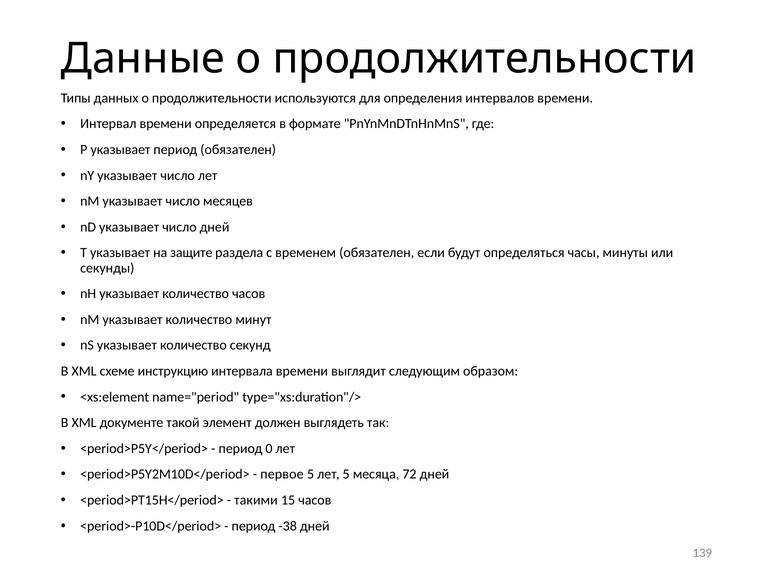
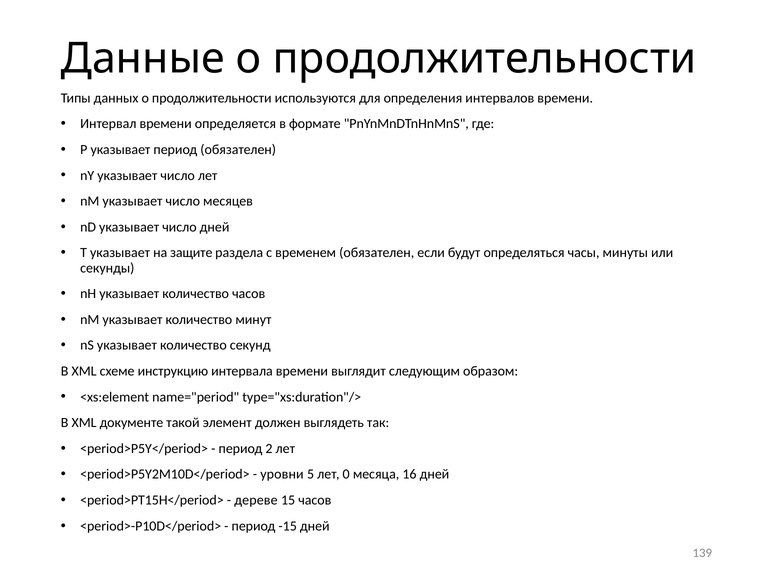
0: 0 -> 2
первое: первое -> уровни
лет 5: 5 -> 0
72: 72 -> 16
такими: такими -> дереве
-38: -38 -> -15
